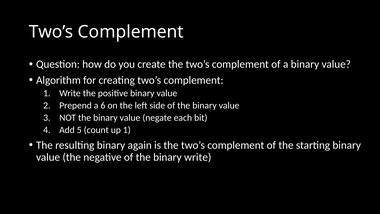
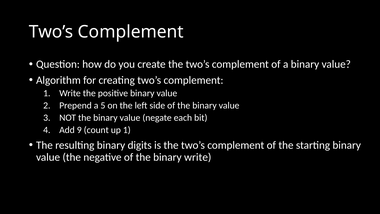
6: 6 -> 5
5: 5 -> 9
again: again -> digits
